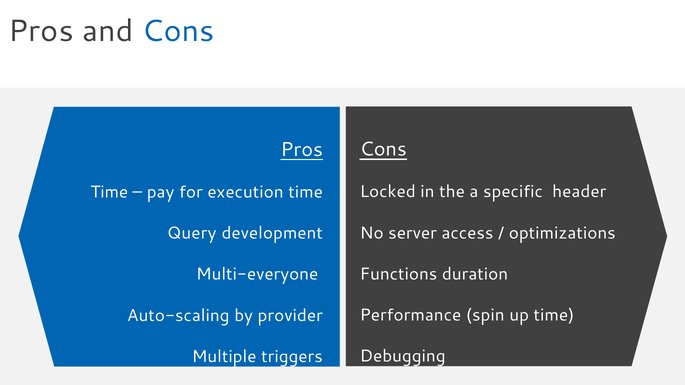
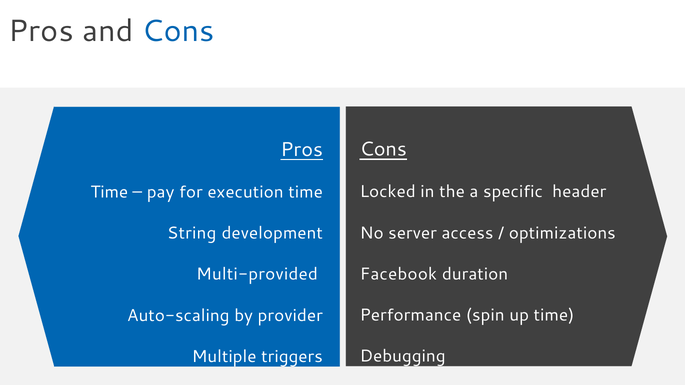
Query: Query -> String
Functions: Functions -> Facebook
Multi-everyone: Multi-everyone -> Multi-provided
